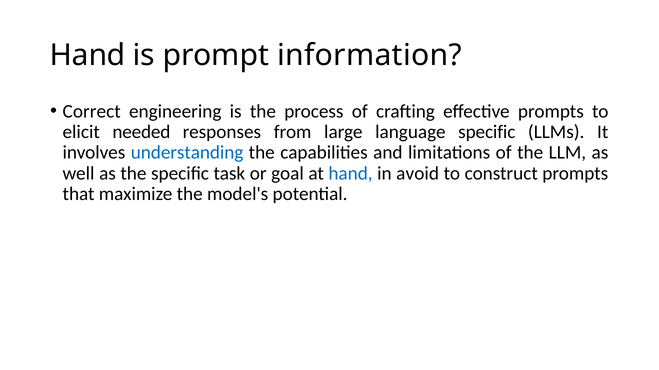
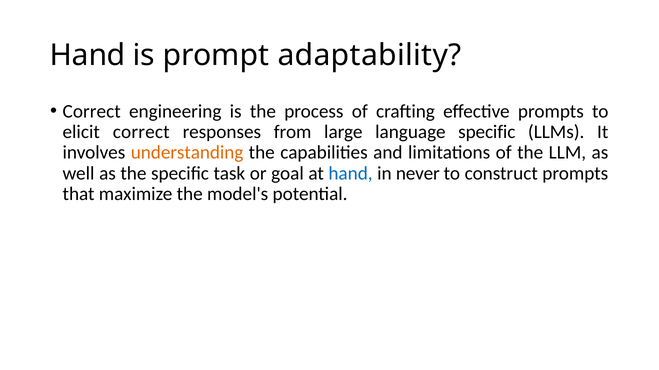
information: information -> adaptability
elicit needed: needed -> correct
understanding colour: blue -> orange
avoid: avoid -> never
